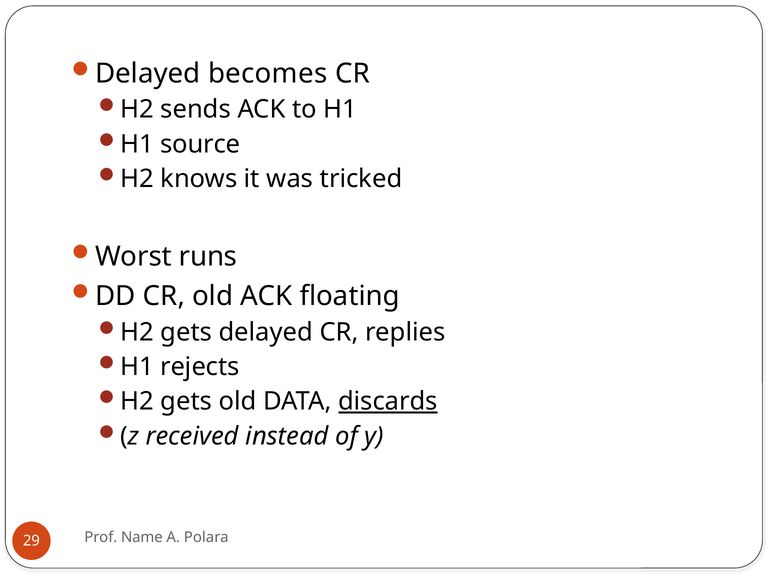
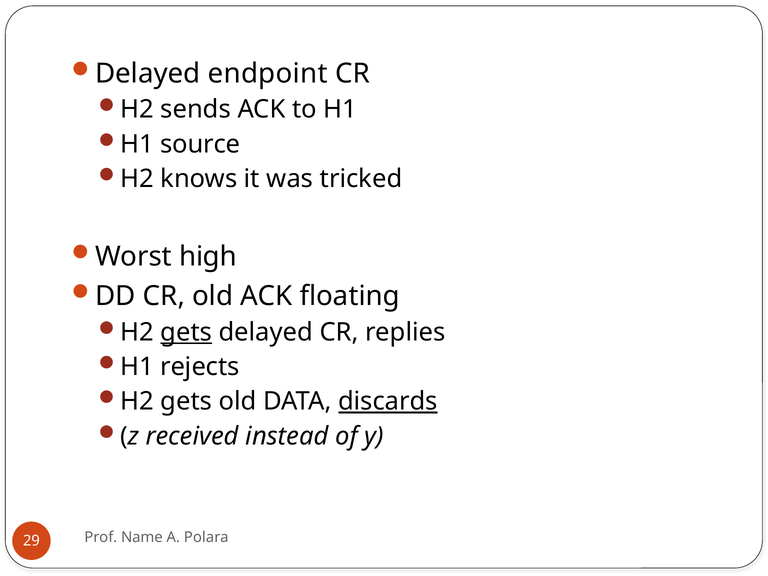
becomes: becomes -> endpoint
runs: runs -> high
gets at (186, 332) underline: none -> present
